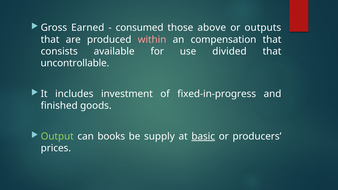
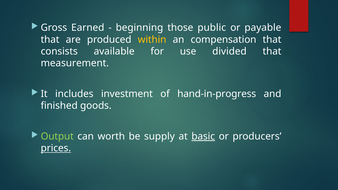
consumed: consumed -> beginning
above: above -> public
outputs: outputs -> payable
within colour: pink -> yellow
uncontrollable: uncontrollable -> measurement
fixed-in-progress: fixed-in-progress -> hand-in-progress
books: books -> worth
prices underline: none -> present
